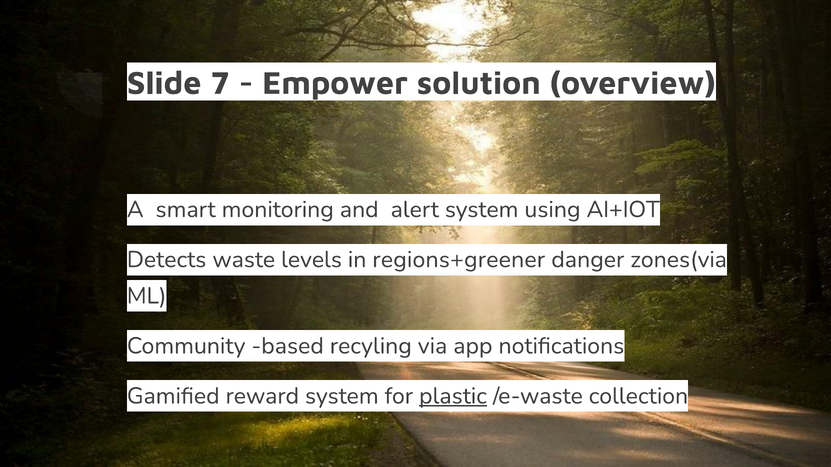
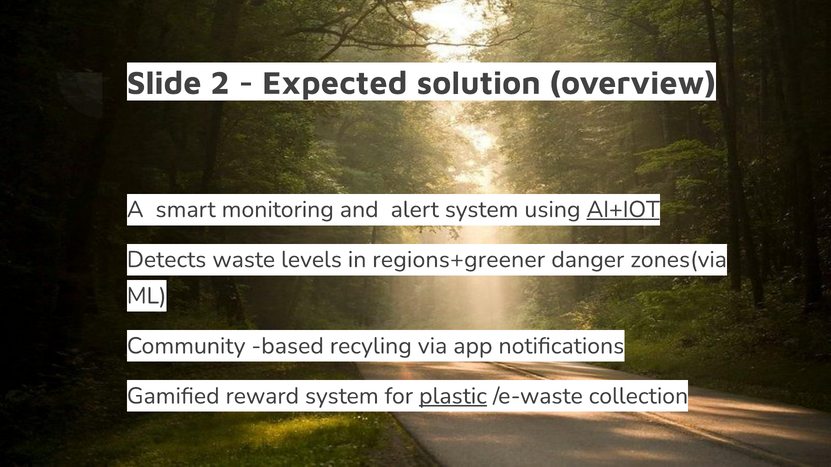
7: 7 -> 2
Empower: Empower -> Expected
AI+IOT underline: none -> present
